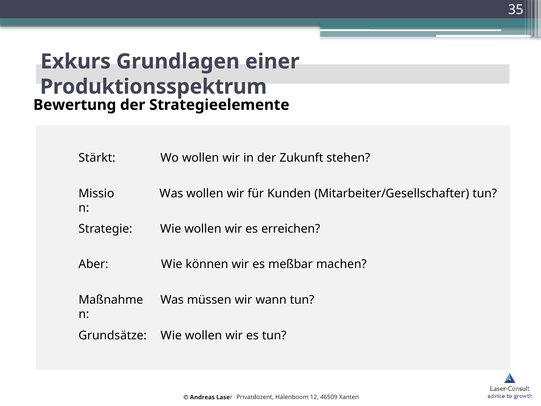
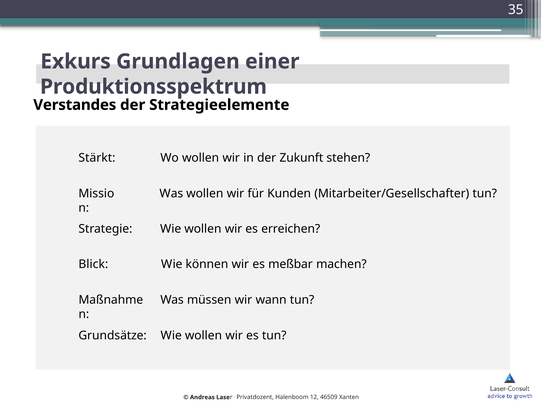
Bewertung: Bewertung -> Verstandes
Aber: Aber -> Blick
